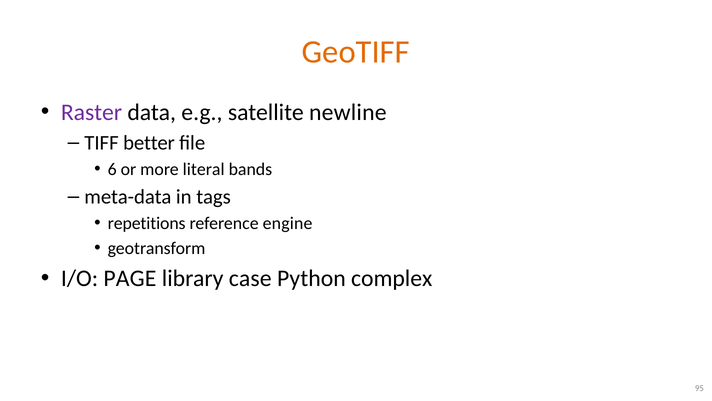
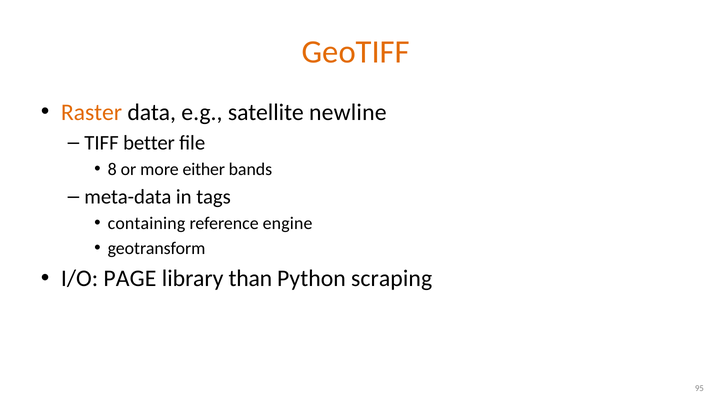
Raster colour: purple -> orange
6: 6 -> 8
literal: literal -> either
repetitions: repetitions -> containing
case: case -> than
complex: complex -> scraping
